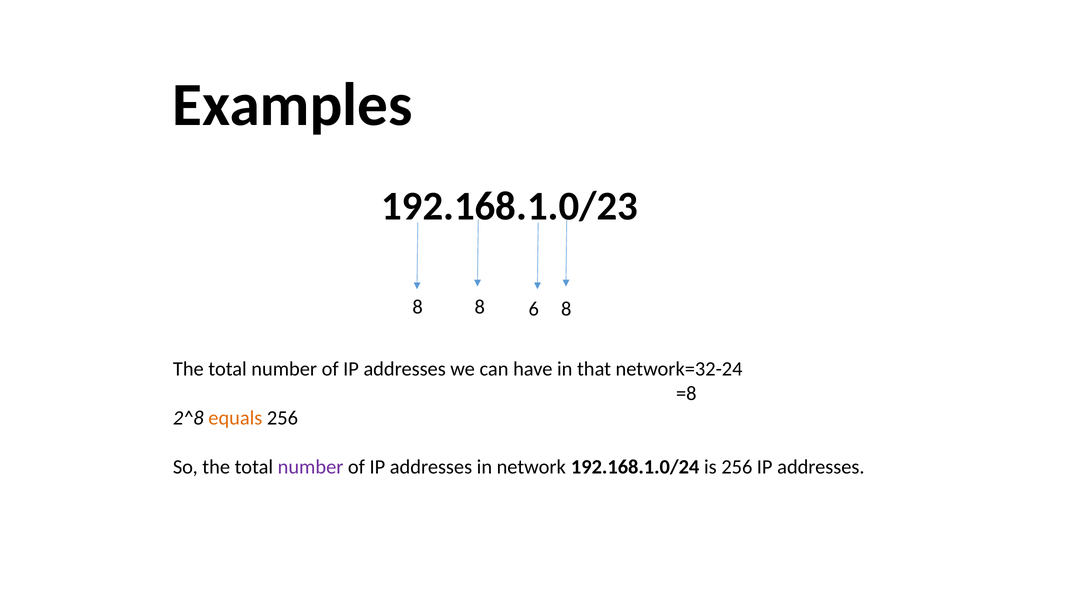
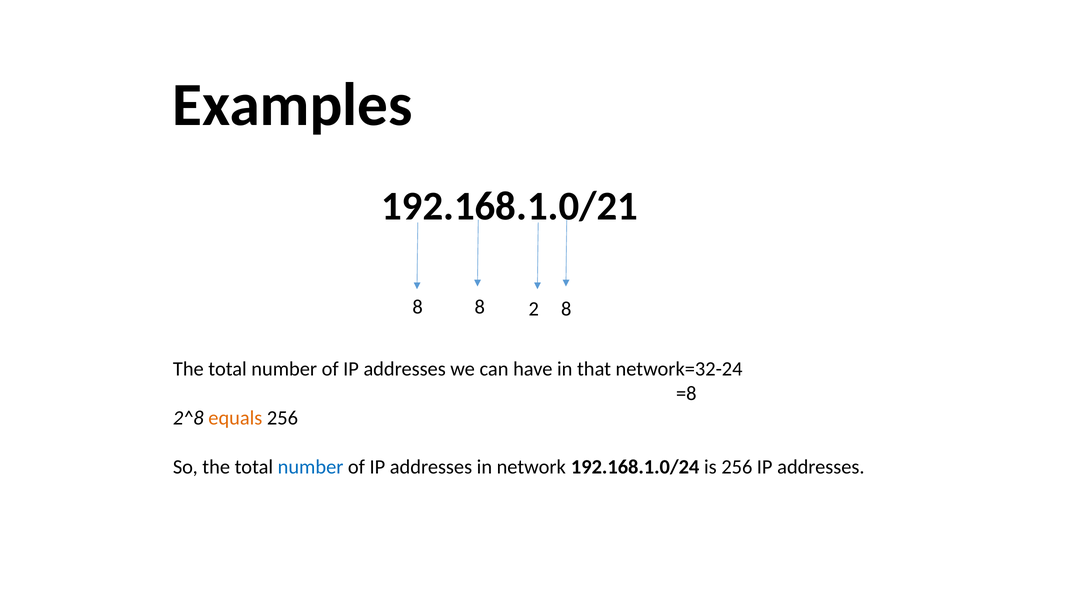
192.168.1.0/23: 192.168.1.0/23 -> 192.168.1.0/21
6: 6 -> 2
number at (311, 467) colour: purple -> blue
